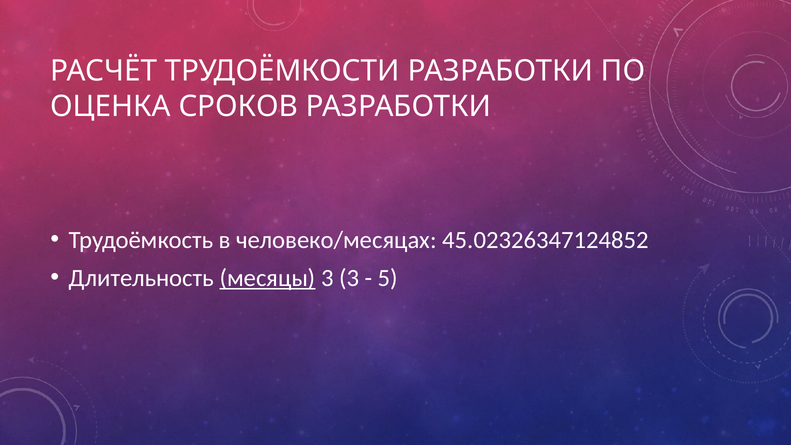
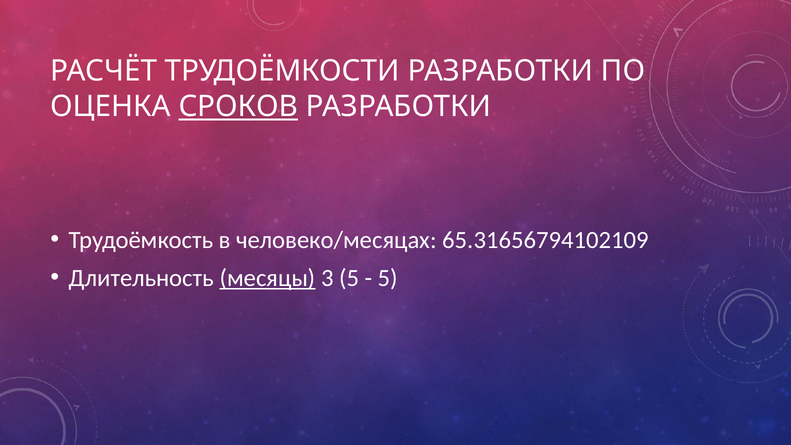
СРОКОВ underline: none -> present
45.02326347124852: 45.02326347124852 -> 65.31656794102109
3 3: 3 -> 5
